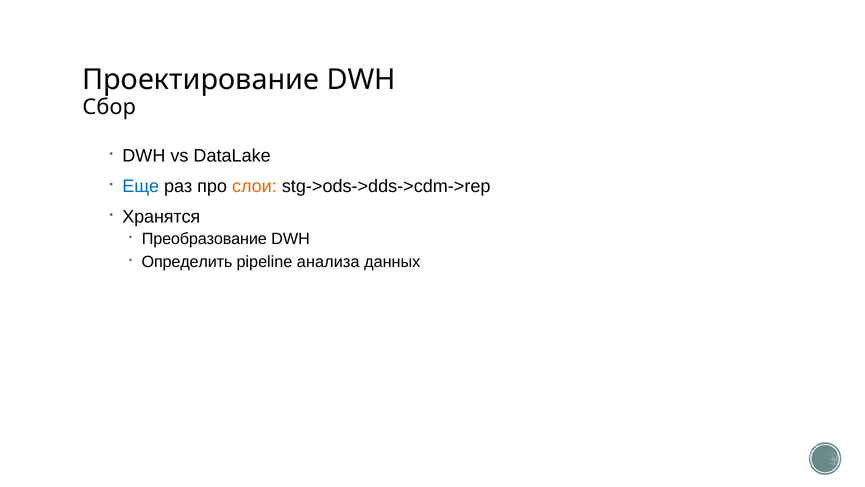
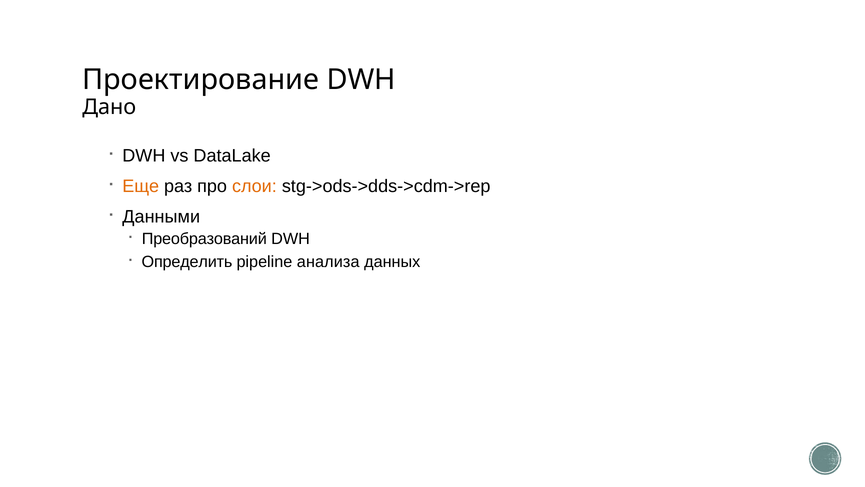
Сбор: Сбор -> Дано
Еще colour: blue -> orange
Хранятся: Хранятся -> Данными
Преобразование: Преобразование -> Преобразований
